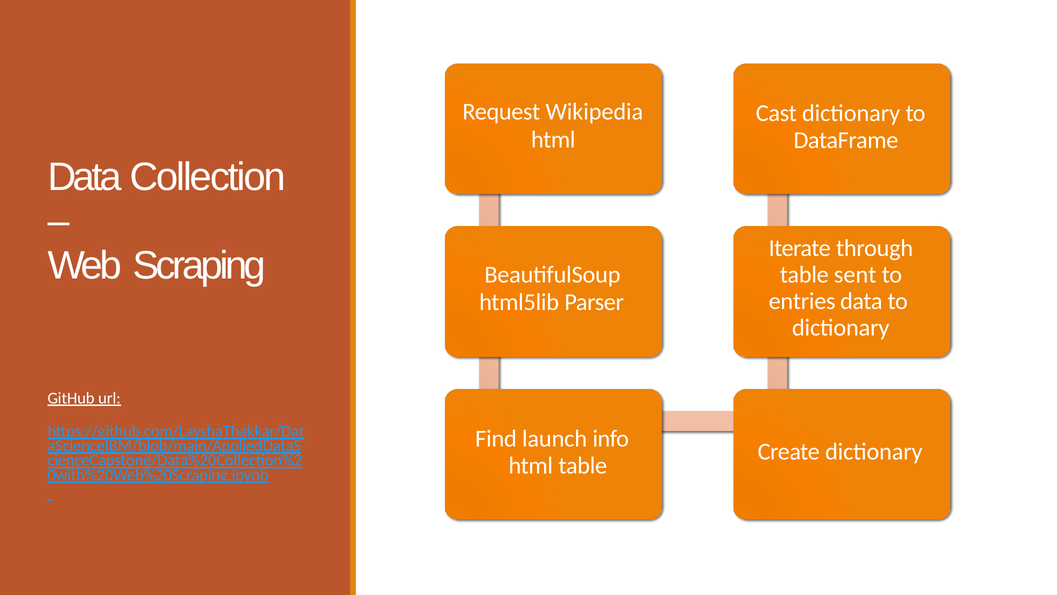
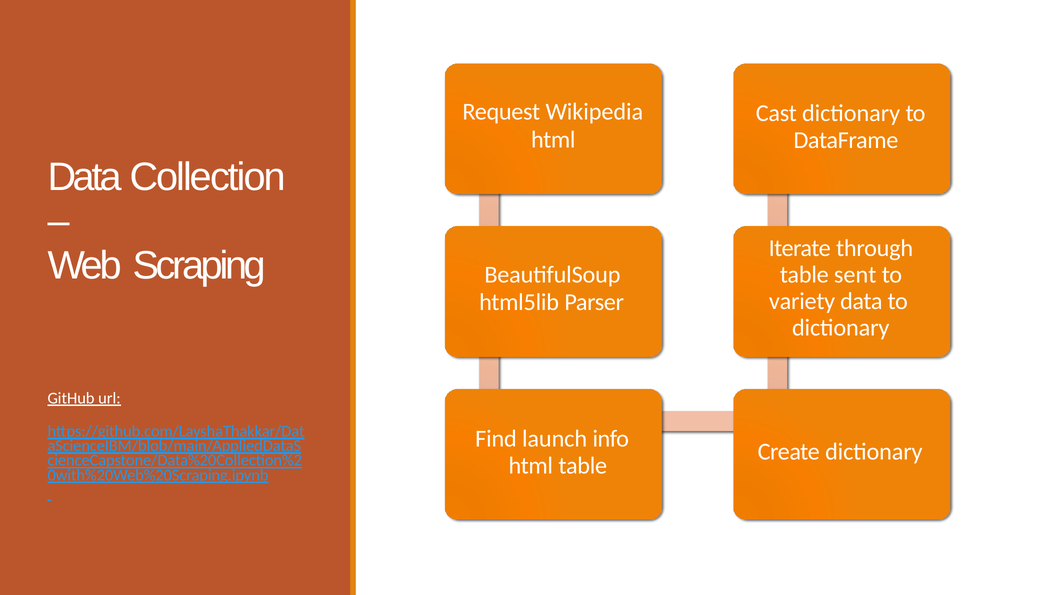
entries: entries -> variety
